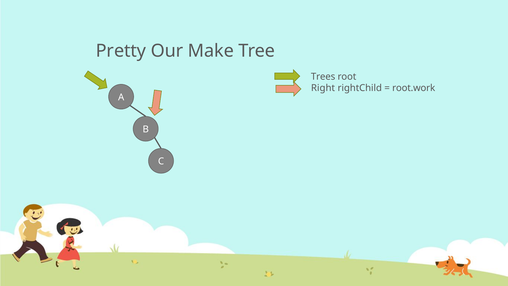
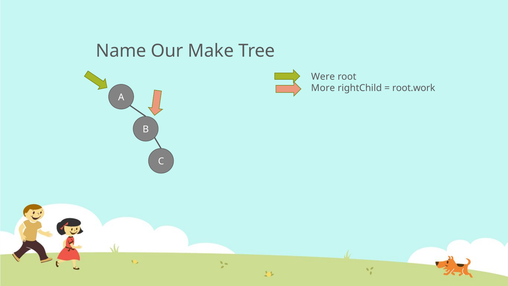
Pretty: Pretty -> Name
Trees: Trees -> Were
Right: Right -> More
